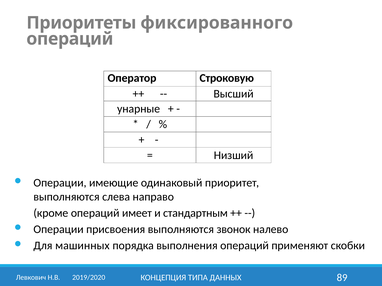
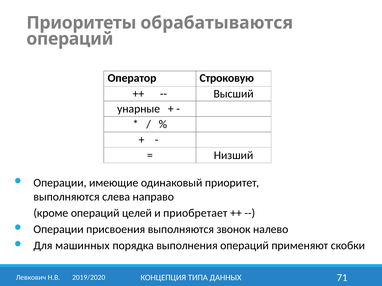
фиксированного: фиксированного -> обрабатываются
имеет: имеет -> целей
стандартным: стандартным -> приобретает
89: 89 -> 71
